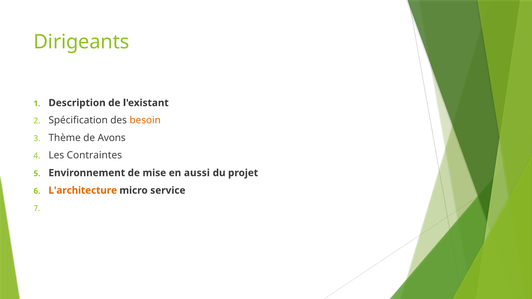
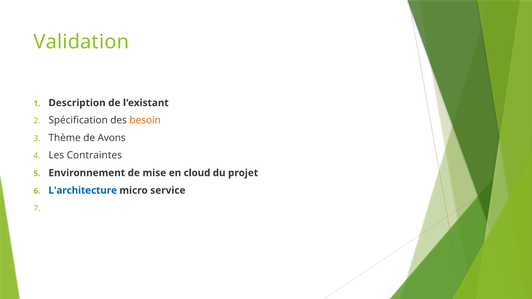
Dirigeants: Dirigeants -> Validation
aussi: aussi -> cloud
L'architecture colour: orange -> blue
